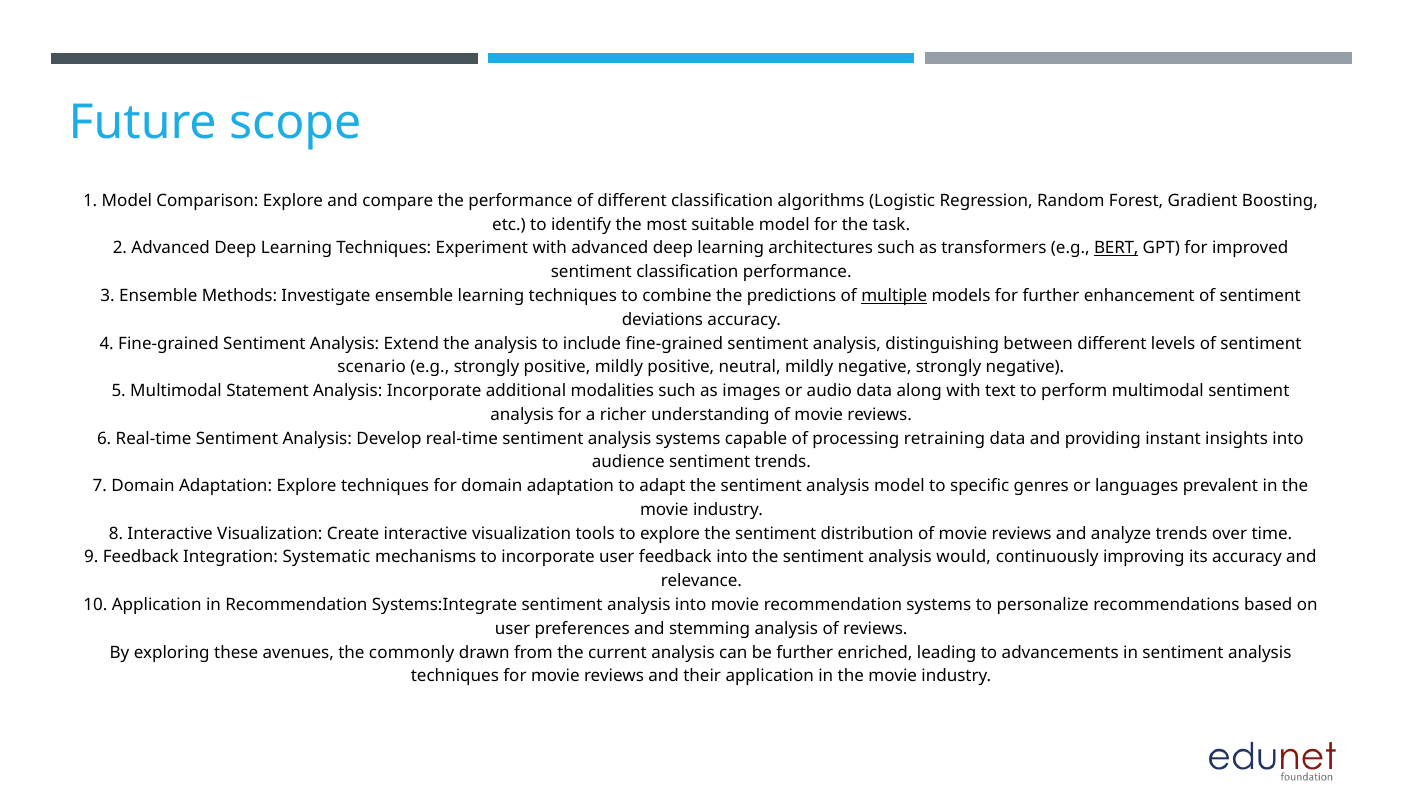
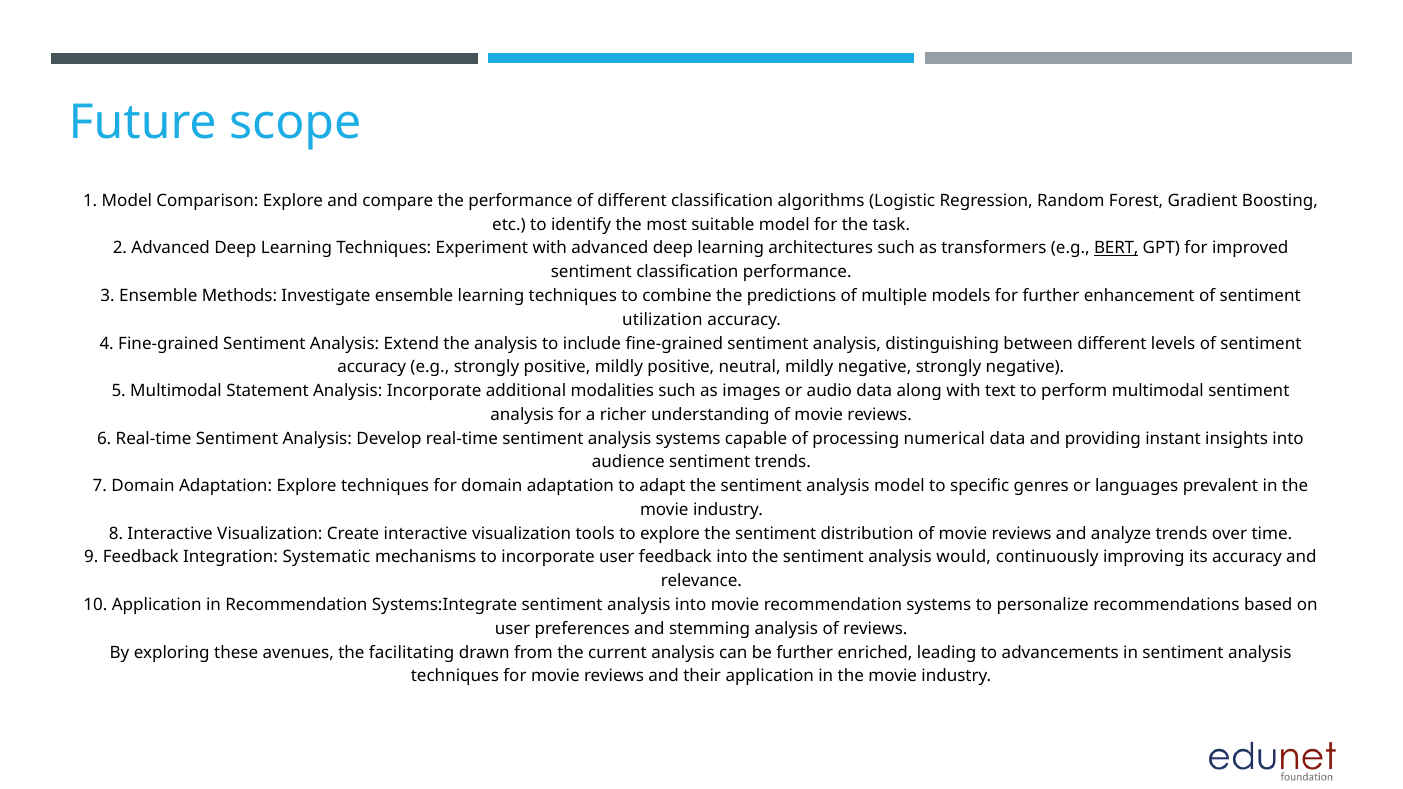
multiple underline: present -> none
deviations: deviations -> utilization
scenario at (372, 367): scenario -> accuracy
retraining: retraining -> numerical
commonly: commonly -> facilitating
